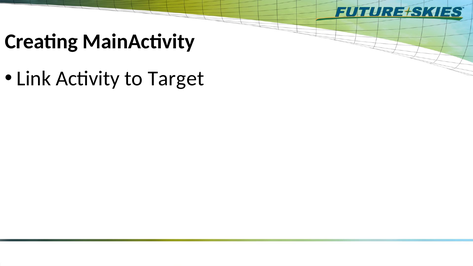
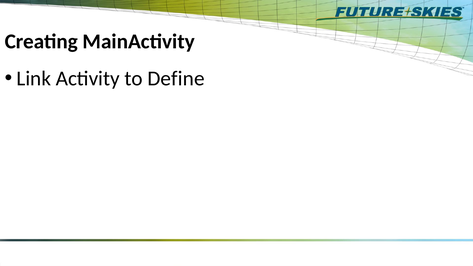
Target: Target -> Define
